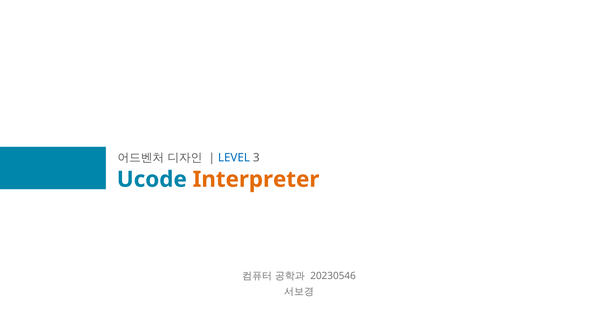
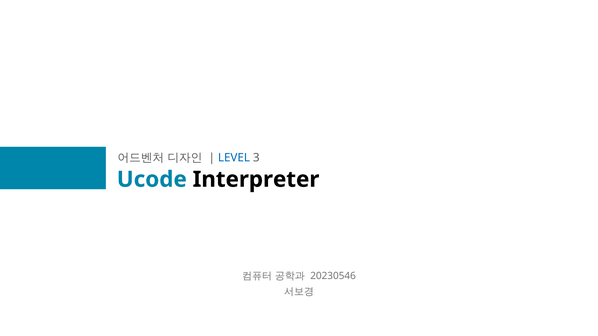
Interpreter colour: orange -> black
